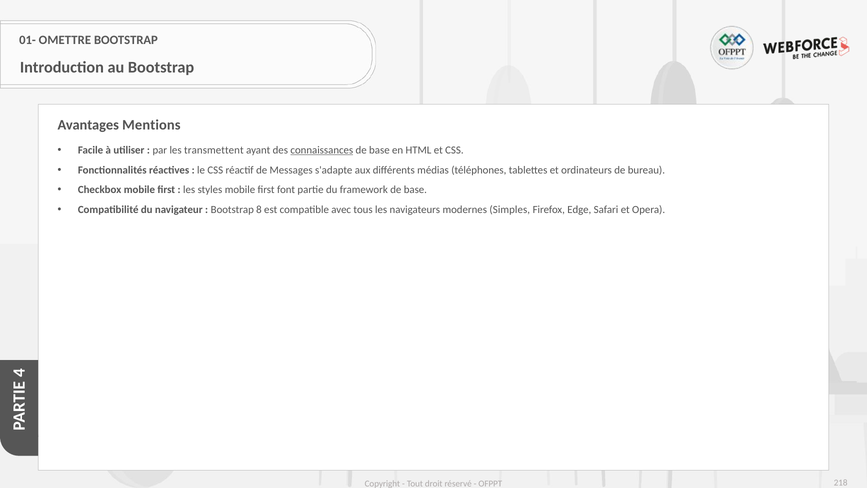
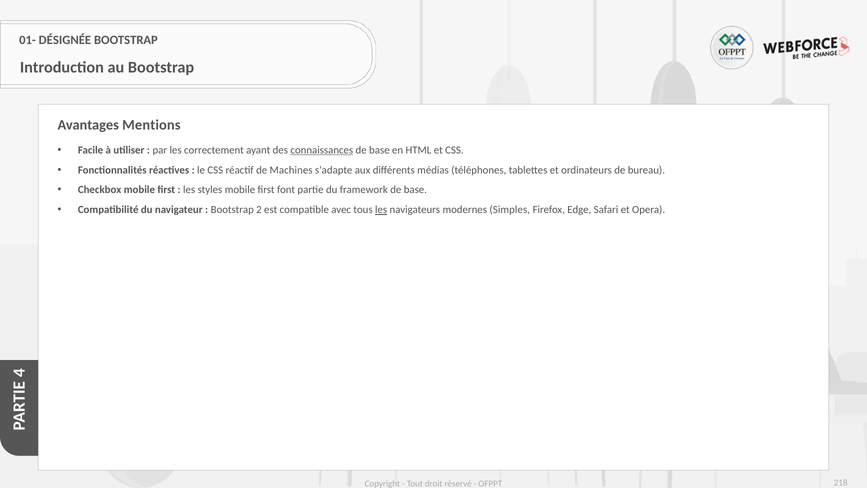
OMETTRE: OMETTRE -> DÉSIGNÉE
transmettent: transmettent -> correctement
Messages: Messages -> Machines
8: 8 -> 2
les at (381, 210) underline: none -> present
